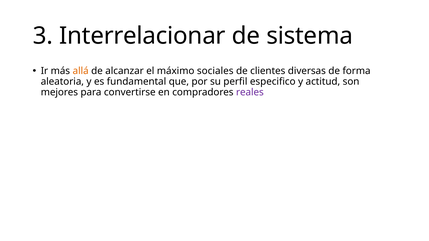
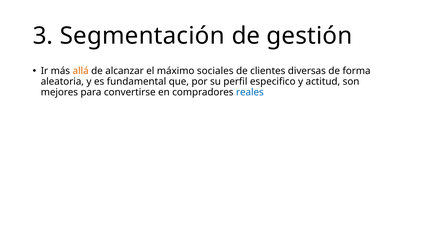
Interrelacionar: Interrelacionar -> Segmentación
sistema: sistema -> gestión
reales colour: purple -> blue
